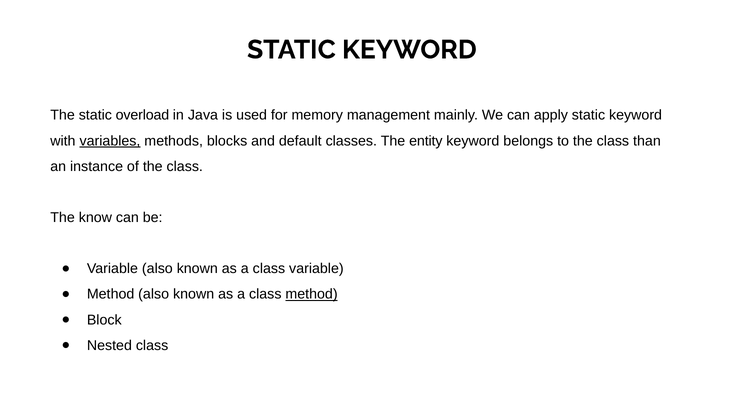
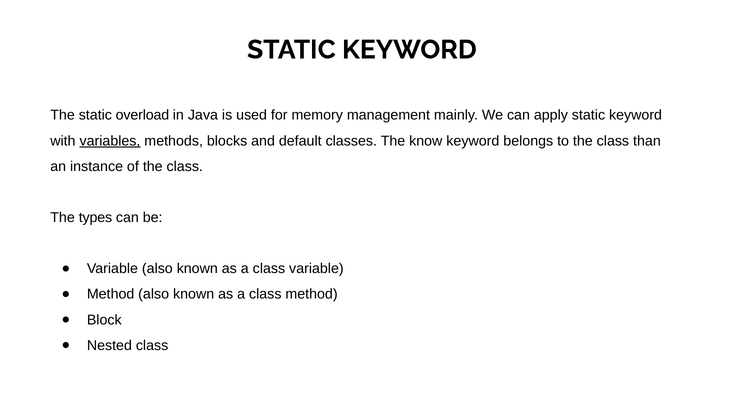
entity: entity -> know
know: know -> types
method at (312, 294) underline: present -> none
